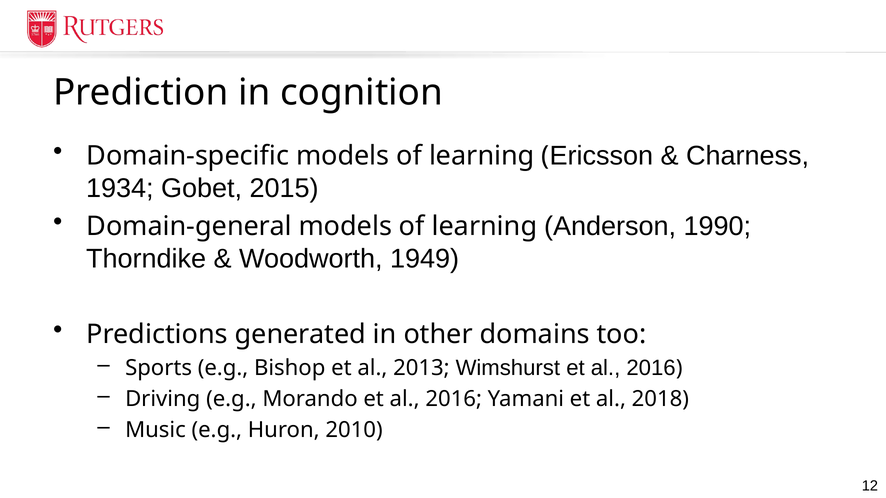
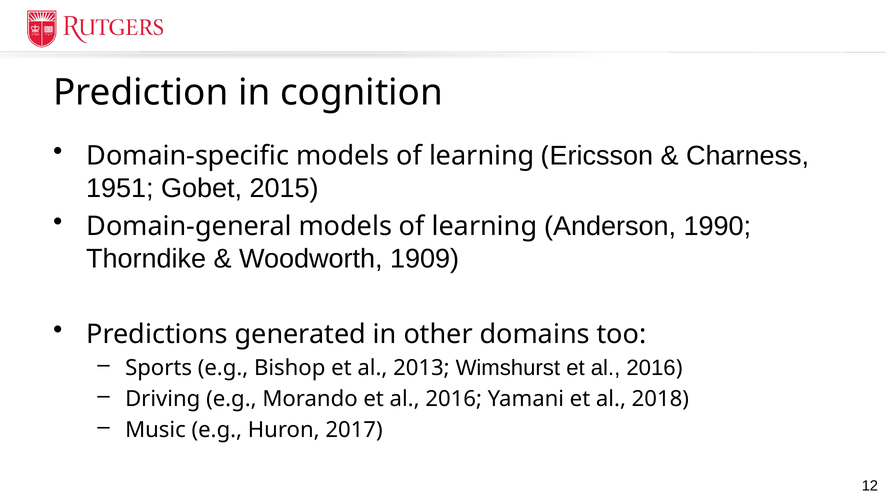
1934: 1934 -> 1951
1949: 1949 -> 1909
2010: 2010 -> 2017
